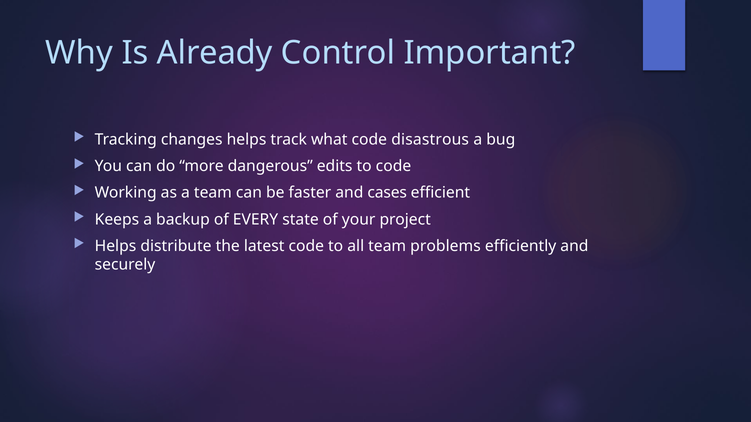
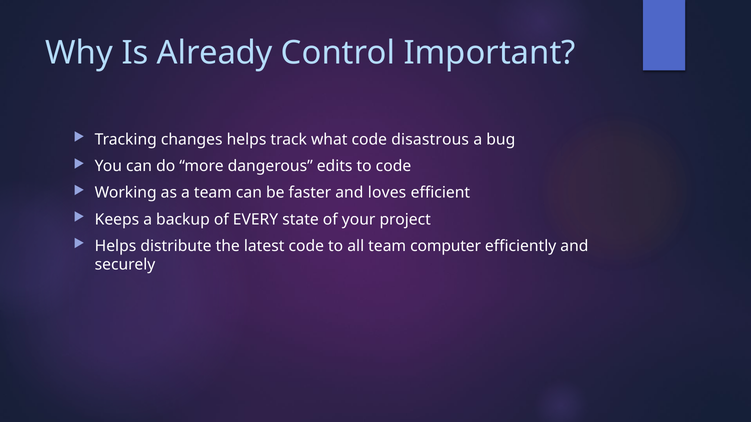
cases: cases -> loves
problems: problems -> computer
